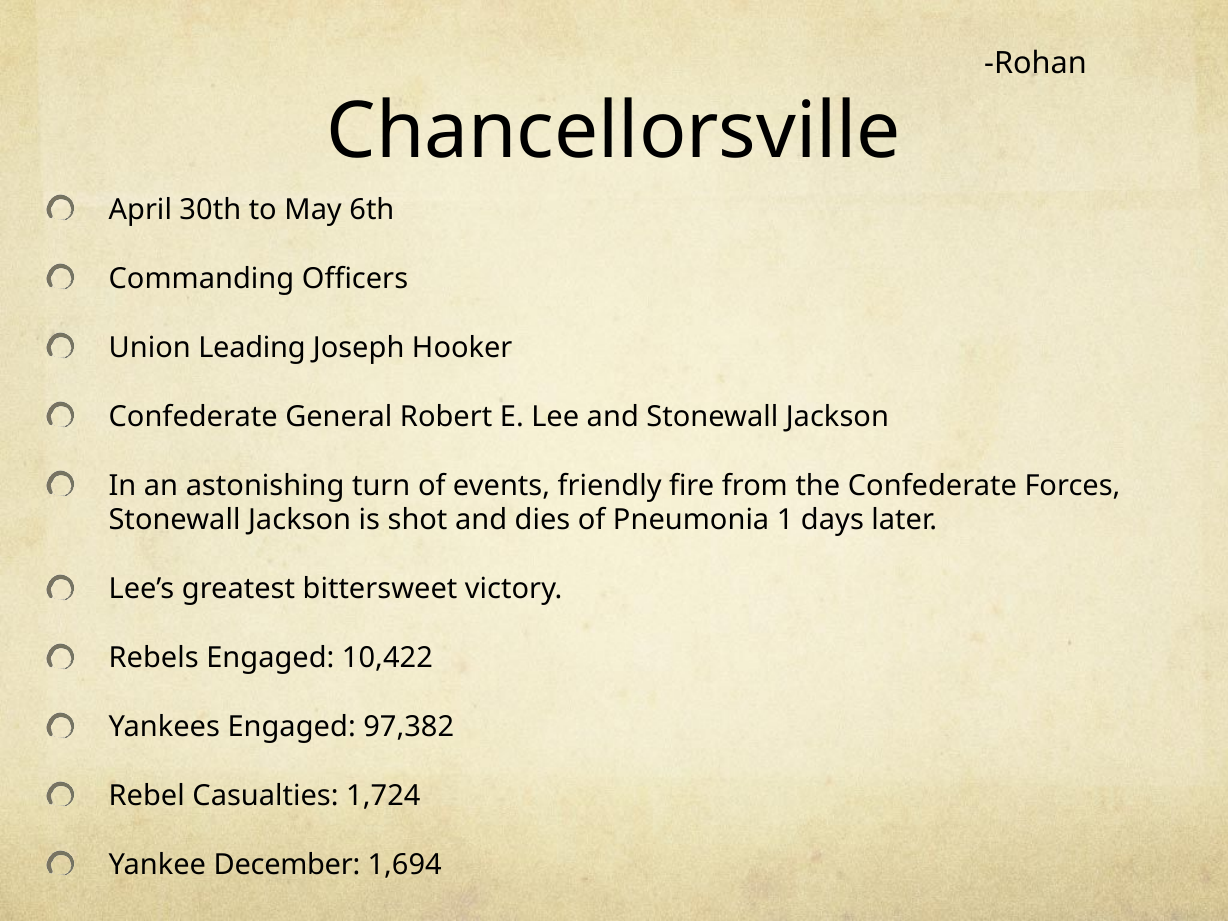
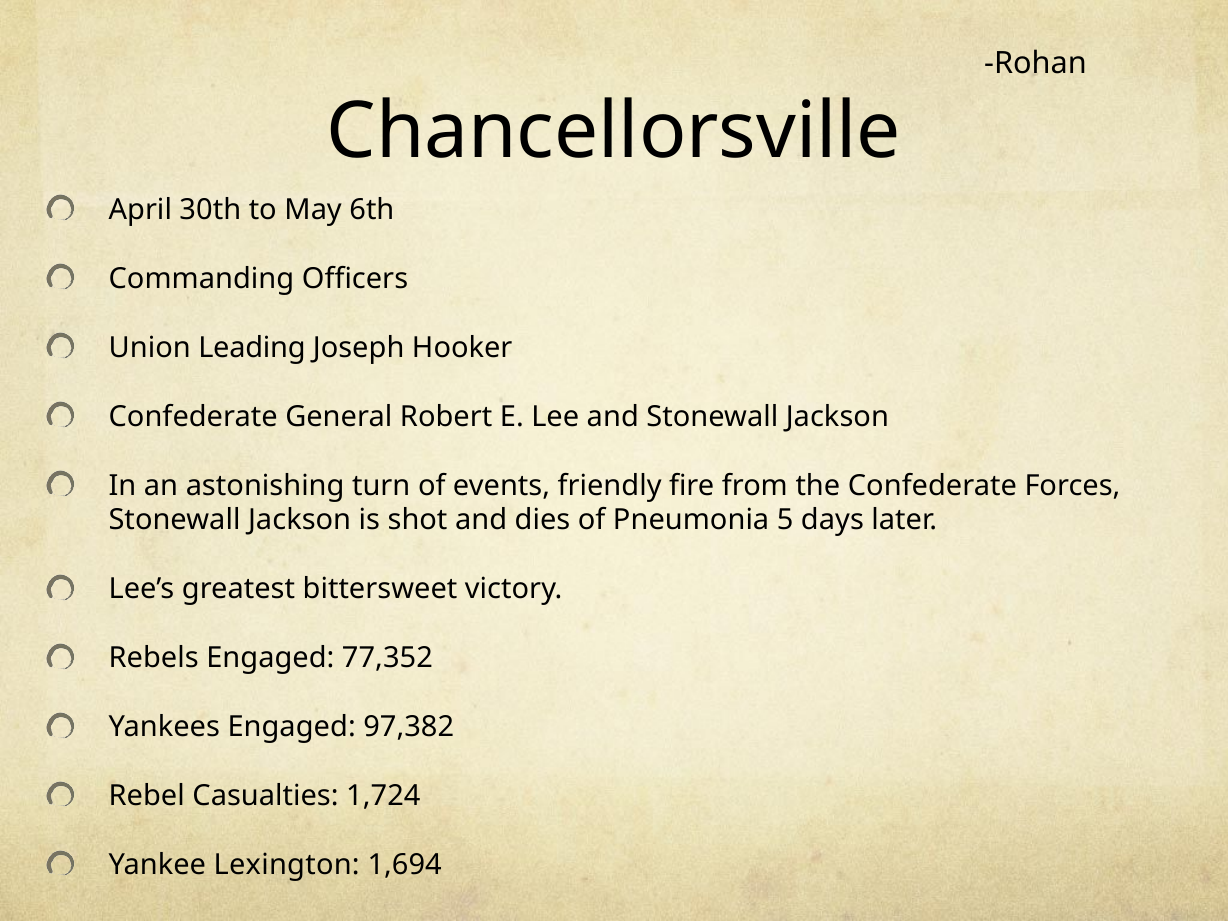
1: 1 -> 5
10,422: 10,422 -> 77,352
December: December -> Lexington
